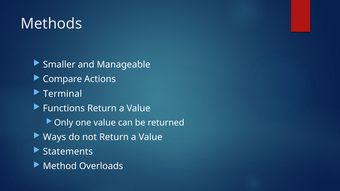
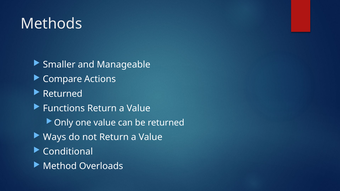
Terminal at (63, 94): Terminal -> Returned
Statements: Statements -> Conditional
